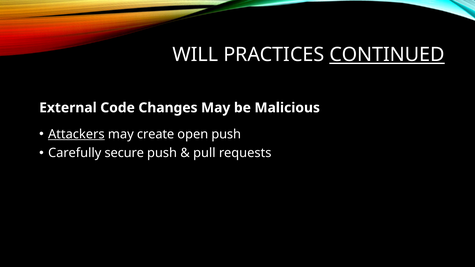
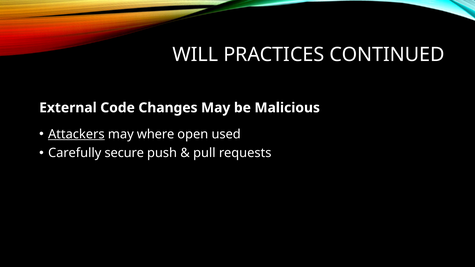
CONTINUED underline: present -> none
create: create -> where
open push: push -> used
